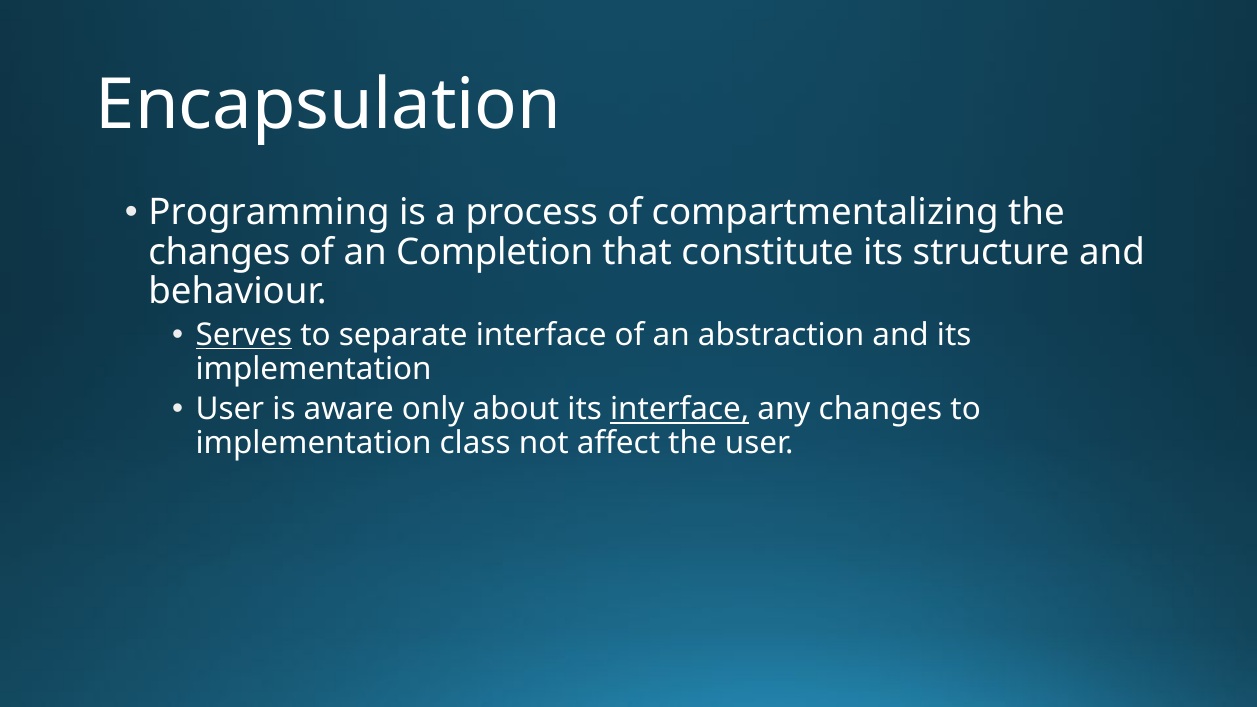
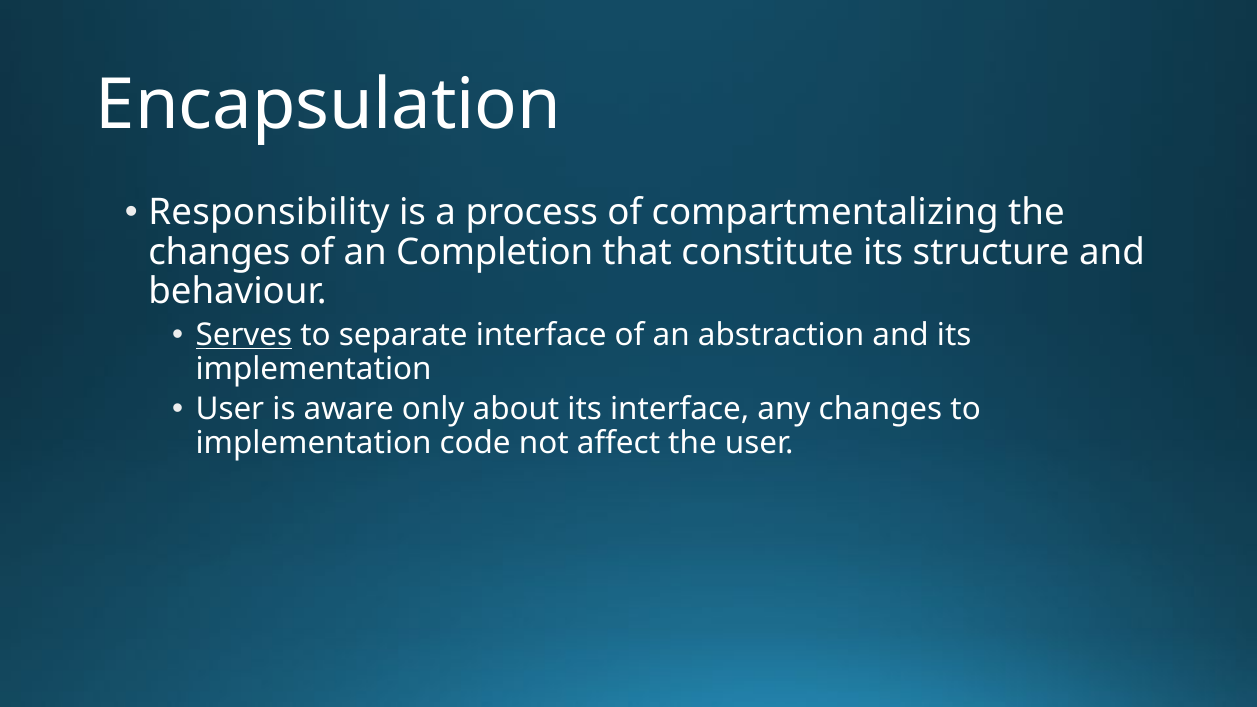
Programming: Programming -> Responsibility
interface at (680, 409) underline: present -> none
class: class -> code
